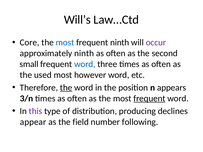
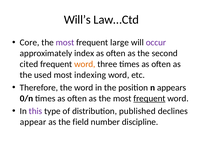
most at (65, 43) colour: blue -> purple
frequent ninth: ninth -> large
approximately ninth: ninth -> index
small: small -> cited
word at (85, 64) colour: blue -> orange
however: however -> indexing
the at (66, 88) underline: present -> none
3/n: 3/n -> 0/n
producing: producing -> published
following: following -> discipline
